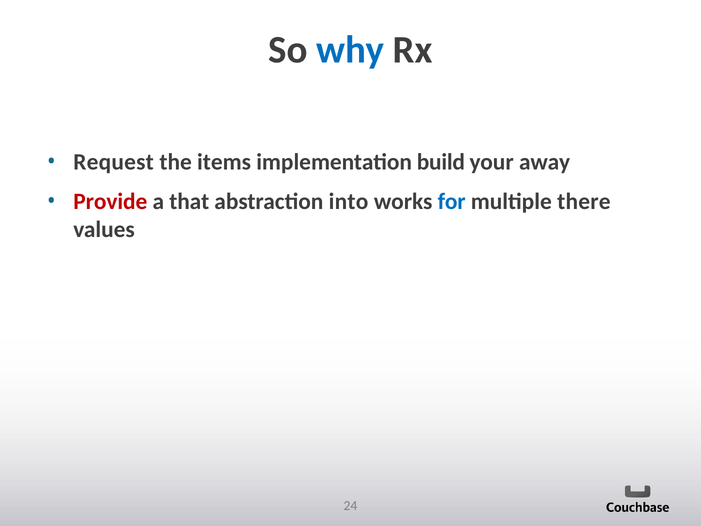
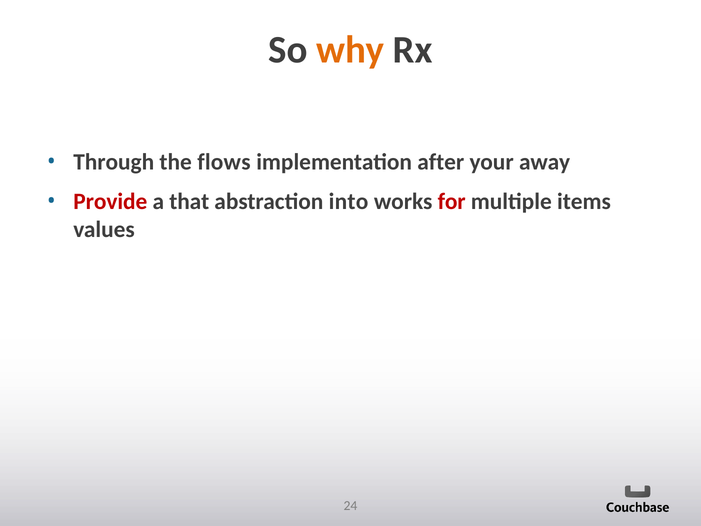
why colour: blue -> orange
Request: Request -> Through
items: items -> flows
build: build -> after
for colour: blue -> red
there: there -> items
